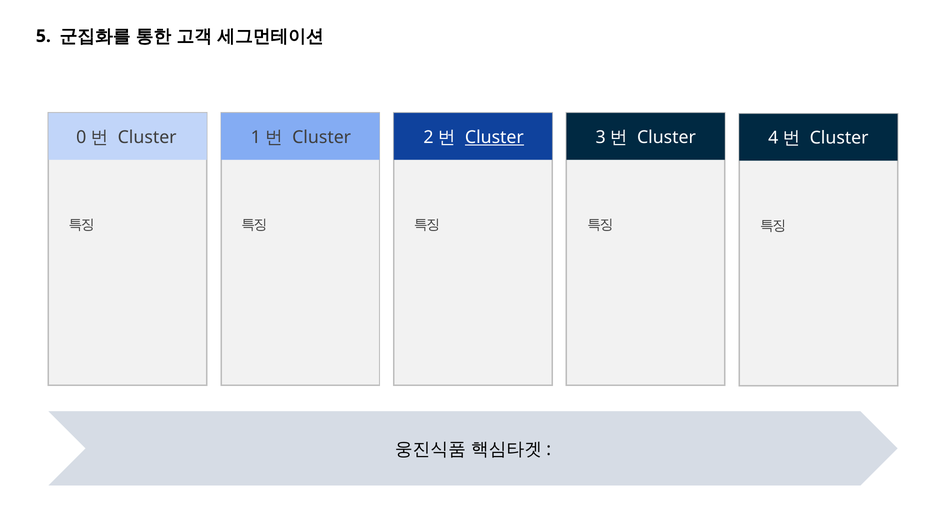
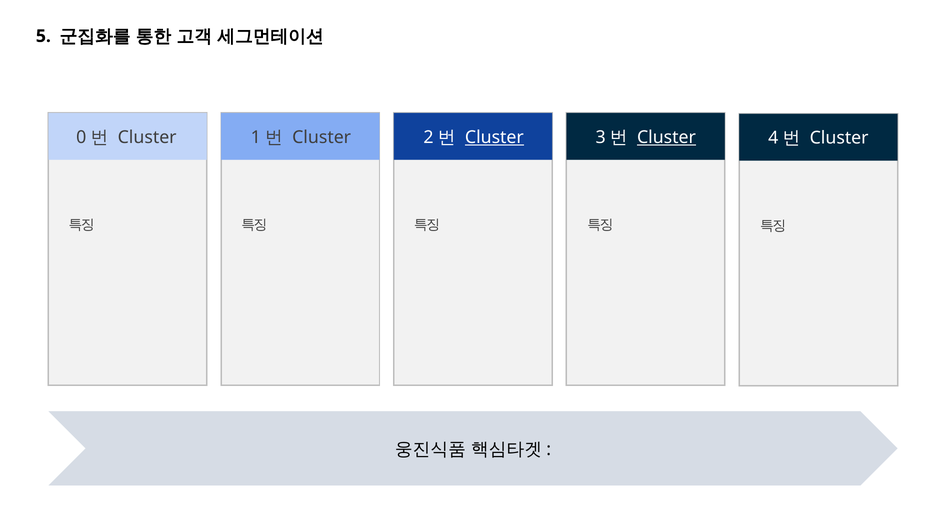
Cluster at (666, 137) underline: none -> present
